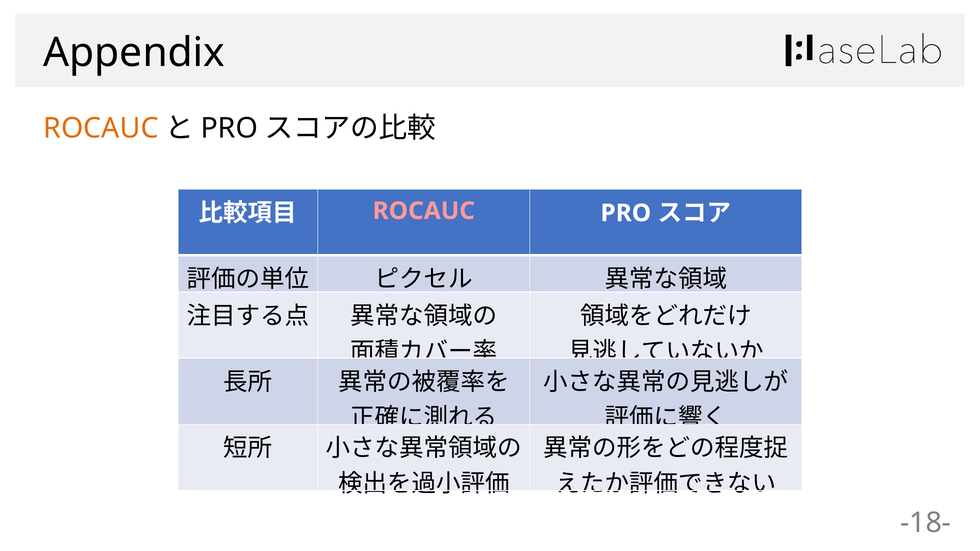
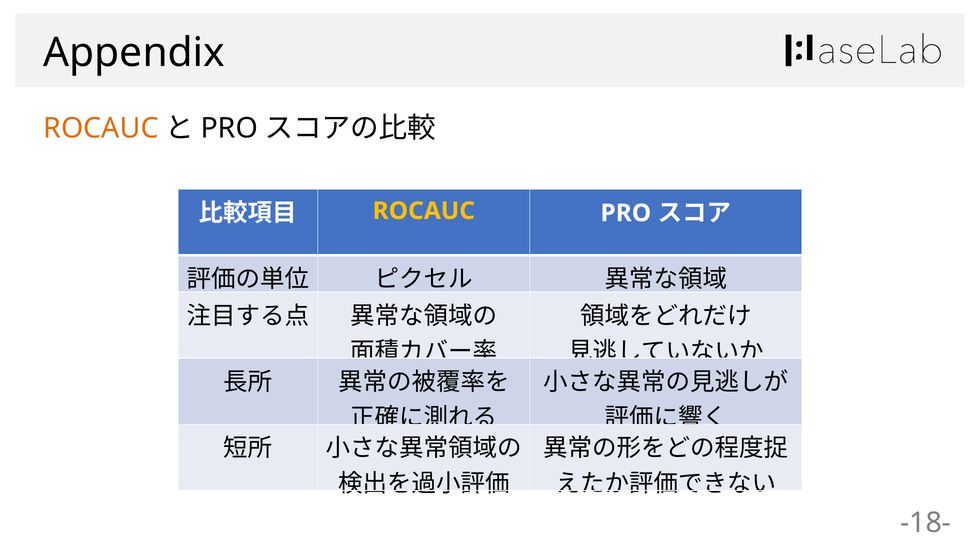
ROCAUC at (424, 211) colour: pink -> yellow
